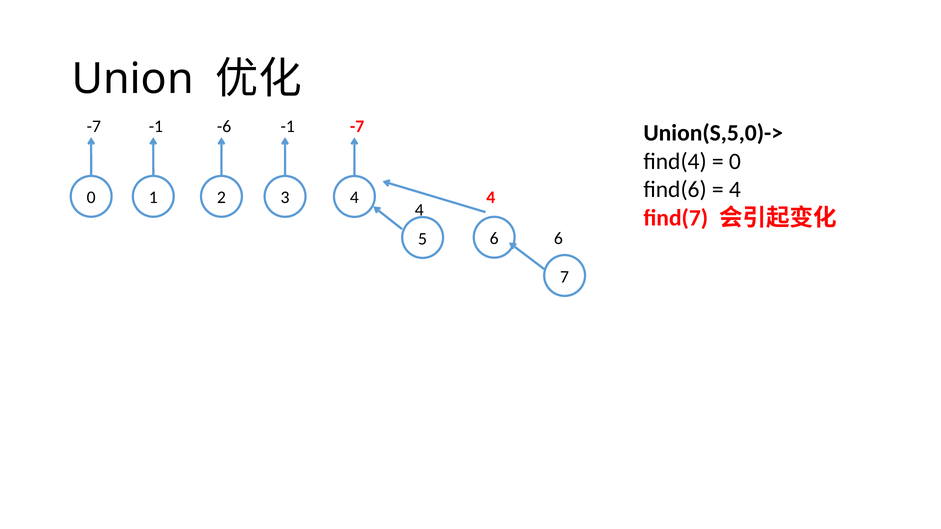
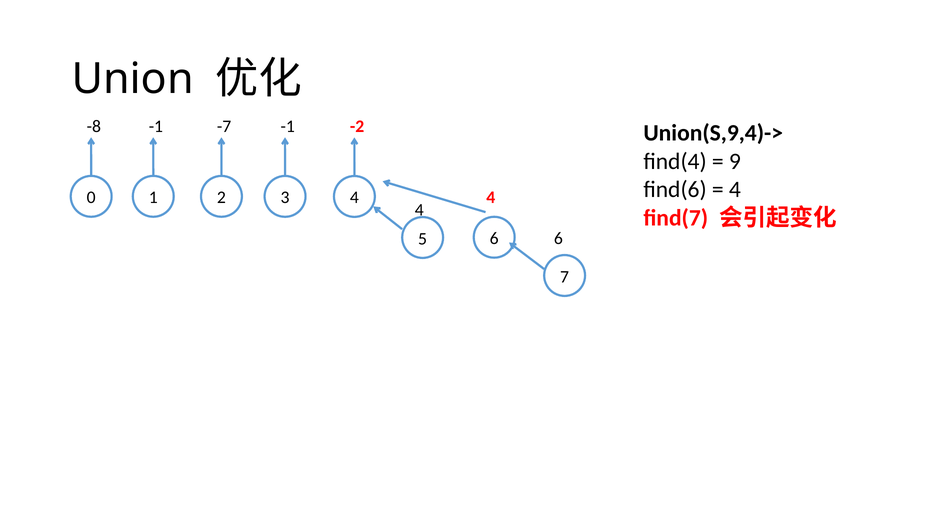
-7 at (94, 126): -7 -> -8
-6: -6 -> -7
-7 at (357, 127): -7 -> -2
Union(S,5,0)->: Union(S,5,0)-> -> Union(S,9,4)->
0 at (735, 161): 0 -> 9
